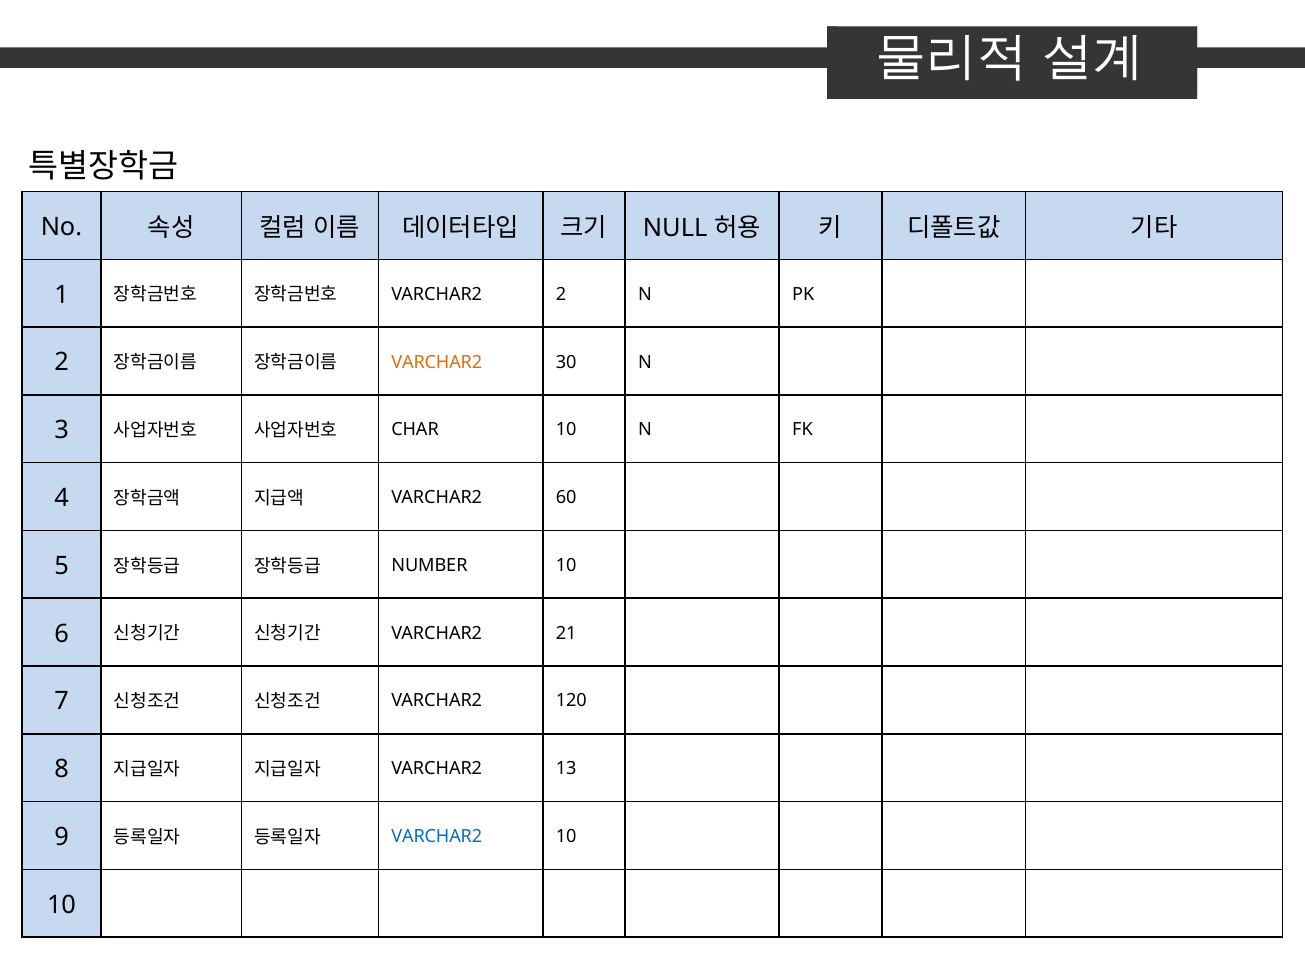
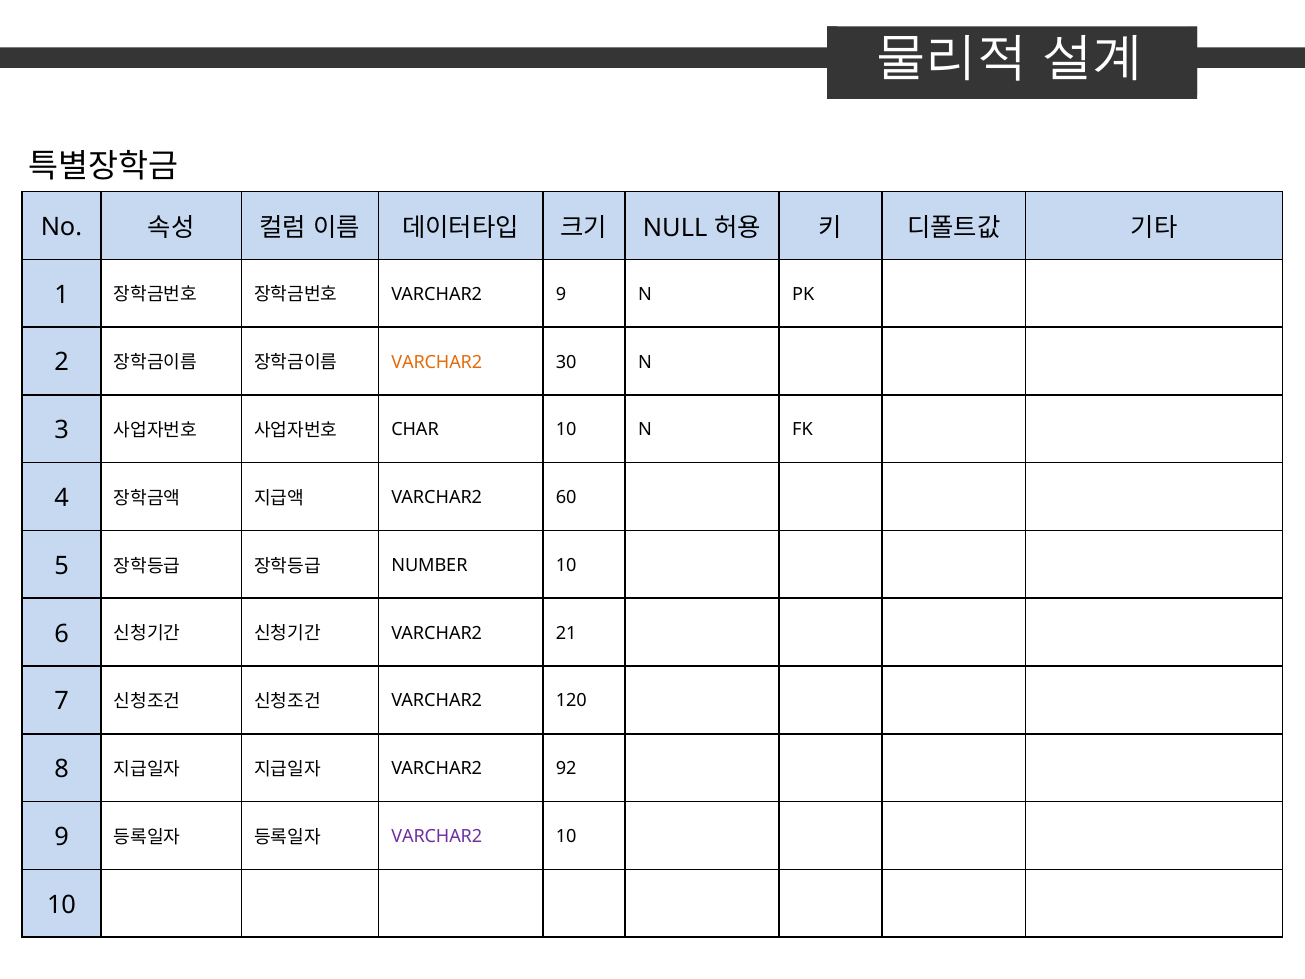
2 at (561, 294): 2 -> 9
13: 13 -> 92
VARCHAR2 at (437, 836) colour: blue -> purple
